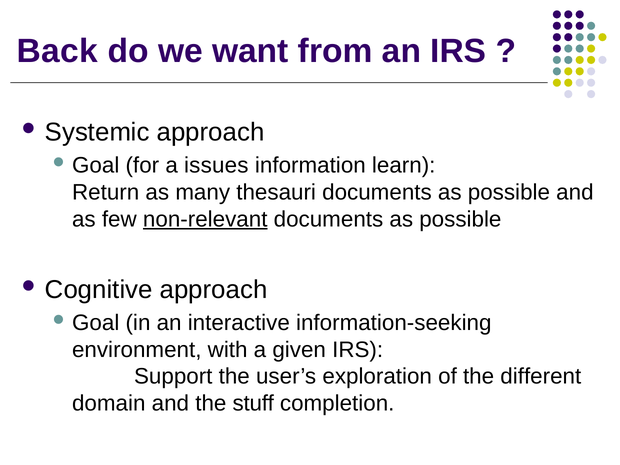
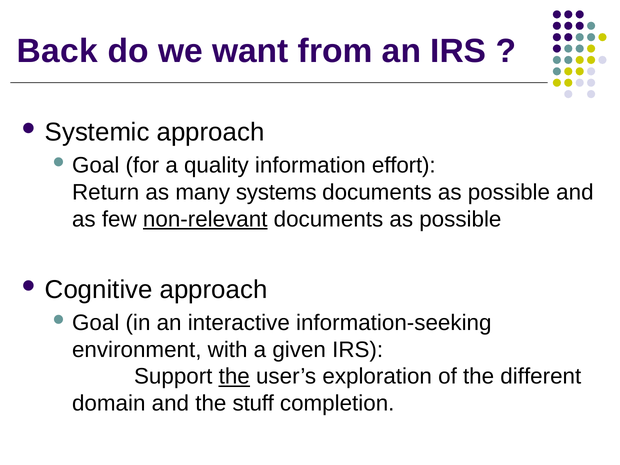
issues: issues -> quality
learn: learn -> effort
thesauri: thesauri -> systems
the at (234, 377) underline: none -> present
